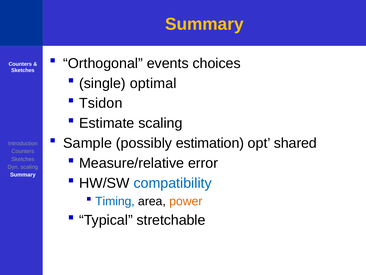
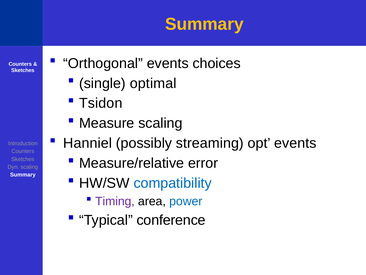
Estimate: Estimate -> Measure
Sample: Sample -> Hanniel
estimation: estimation -> streaming
opt shared: shared -> events
Timing colour: blue -> purple
power colour: orange -> blue
stretchable: stretchable -> conference
